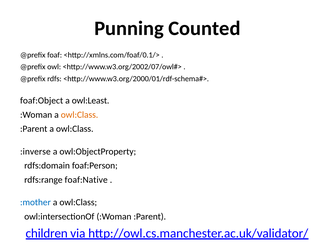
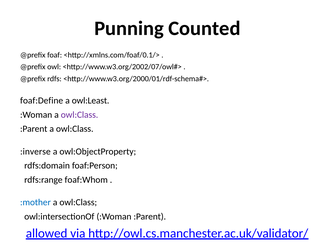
foaf:Object: foaf:Object -> foaf:Define
owl:Class at (80, 115) colour: orange -> purple
foaf:Native: foaf:Native -> foaf:Whom
children: children -> allowed
